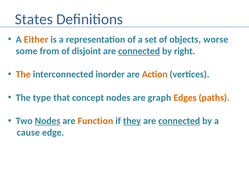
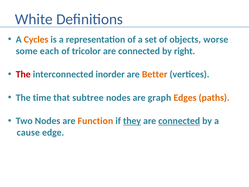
States: States -> White
Either: Either -> Cycles
from: from -> each
disjoint: disjoint -> tricolor
connected at (139, 51) underline: present -> none
The at (23, 74) colour: orange -> red
Action: Action -> Better
type: type -> time
concept: concept -> subtree
Nodes at (48, 121) underline: present -> none
